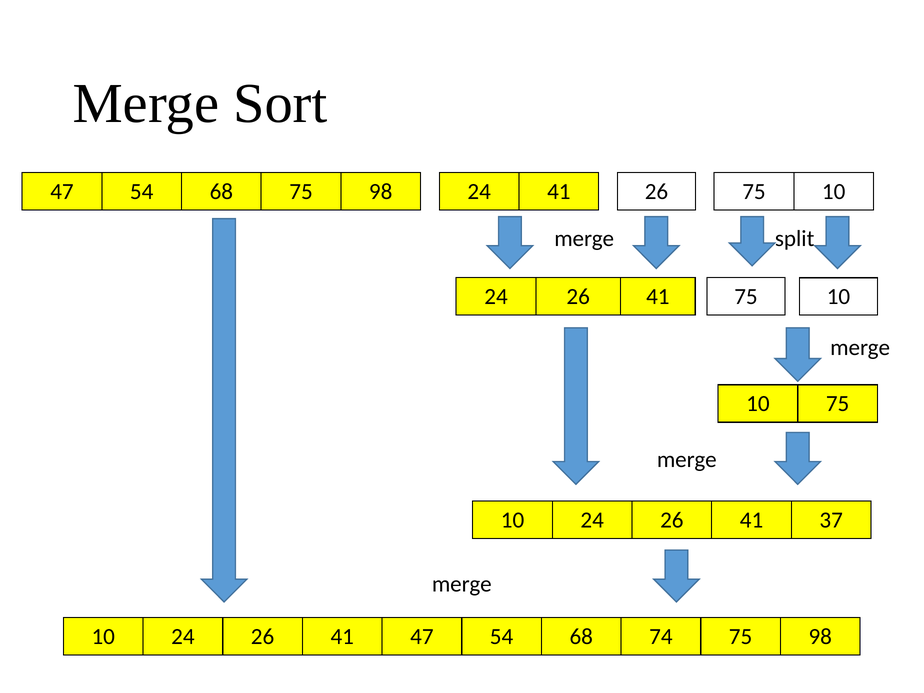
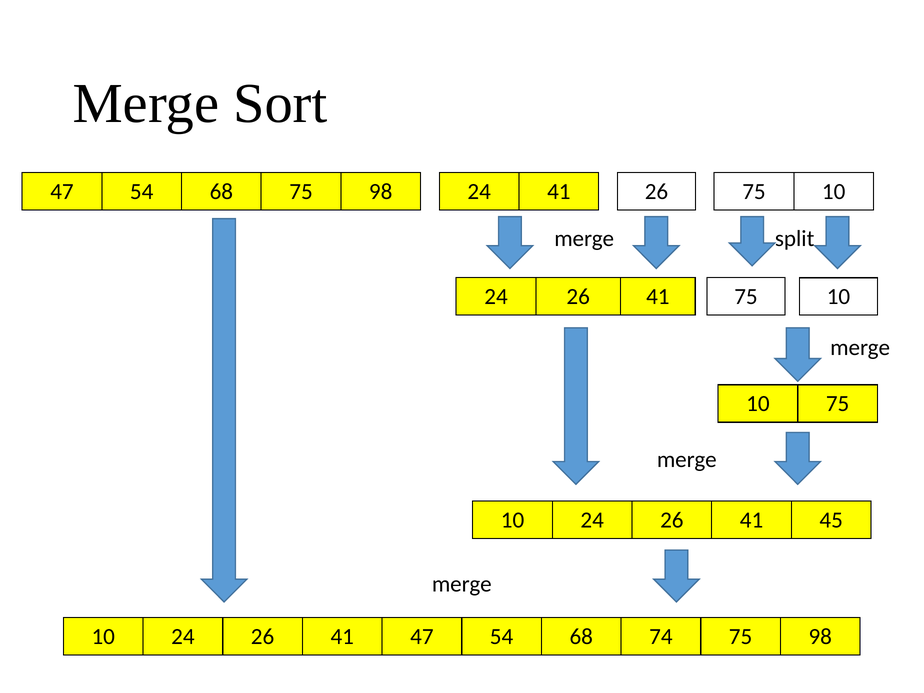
37: 37 -> 45
